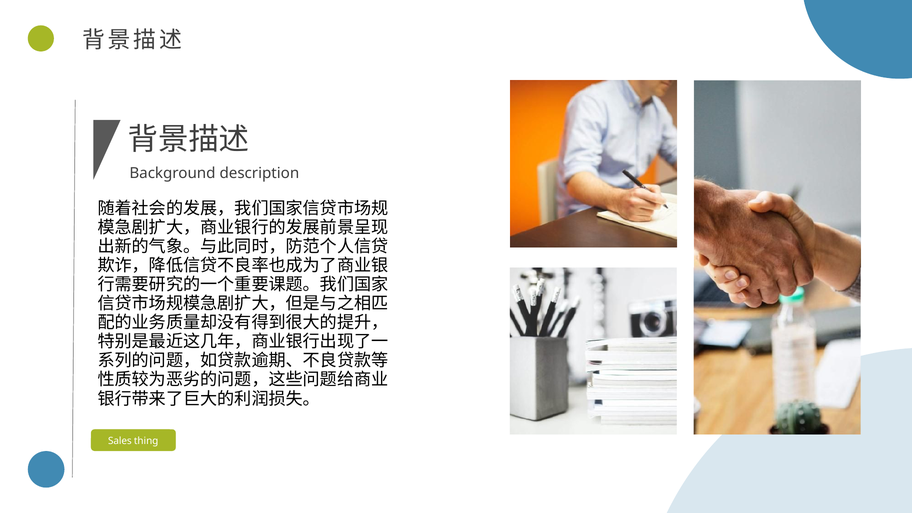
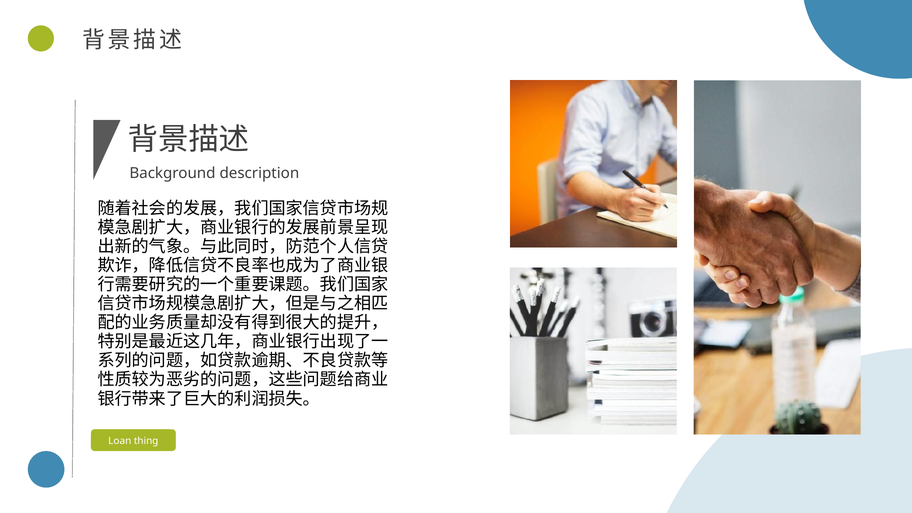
Sales: Sales -> Loan
